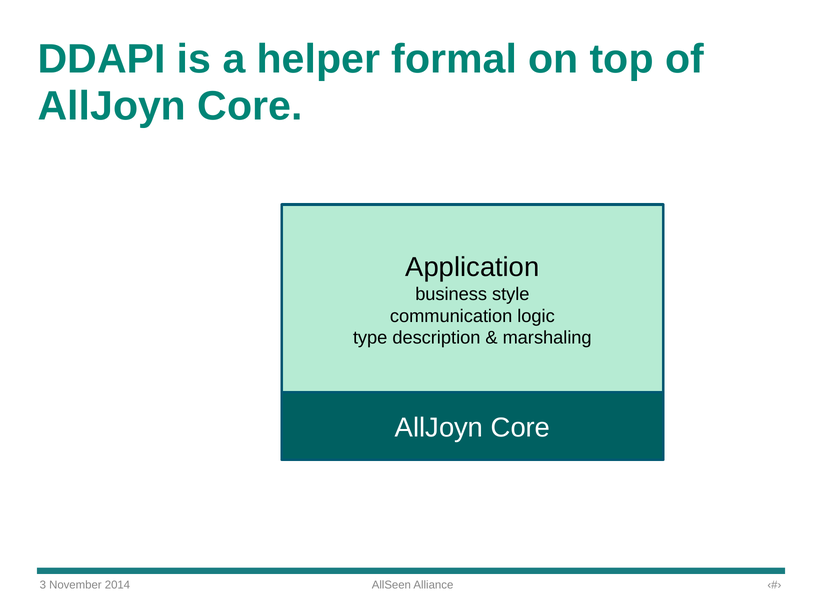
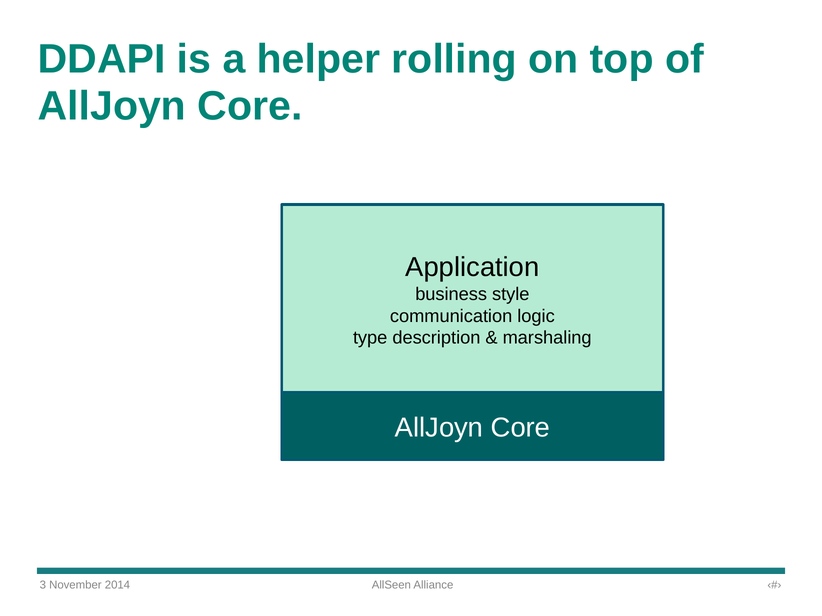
formal: formal -> rolling
